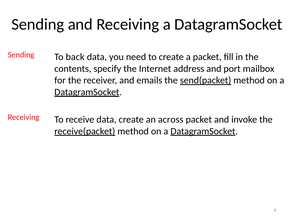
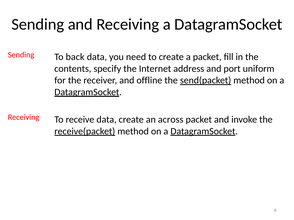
mailbox: mailbox -> uniform
emails: emails -> offline
